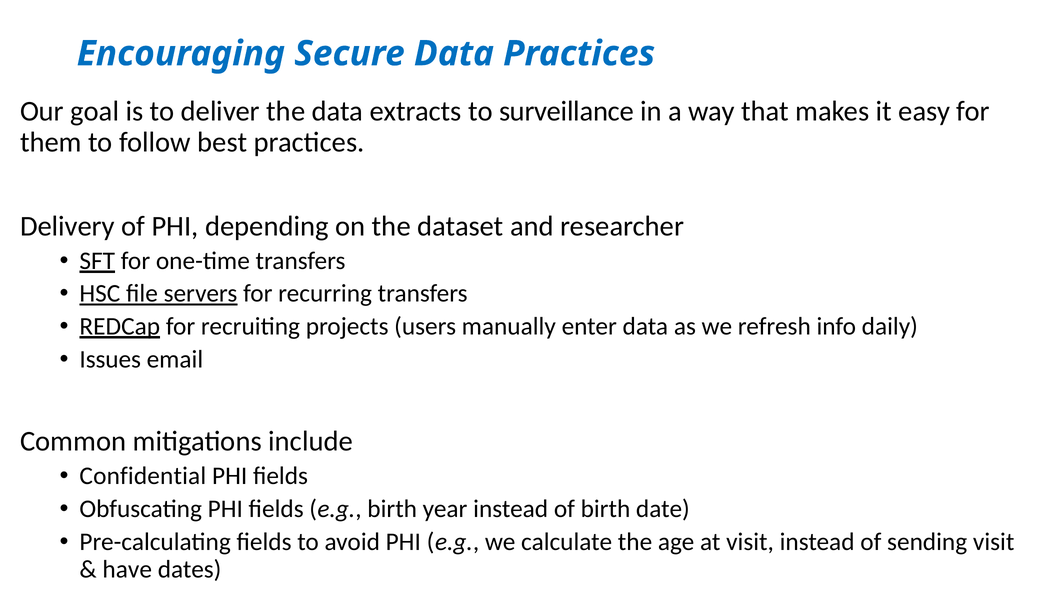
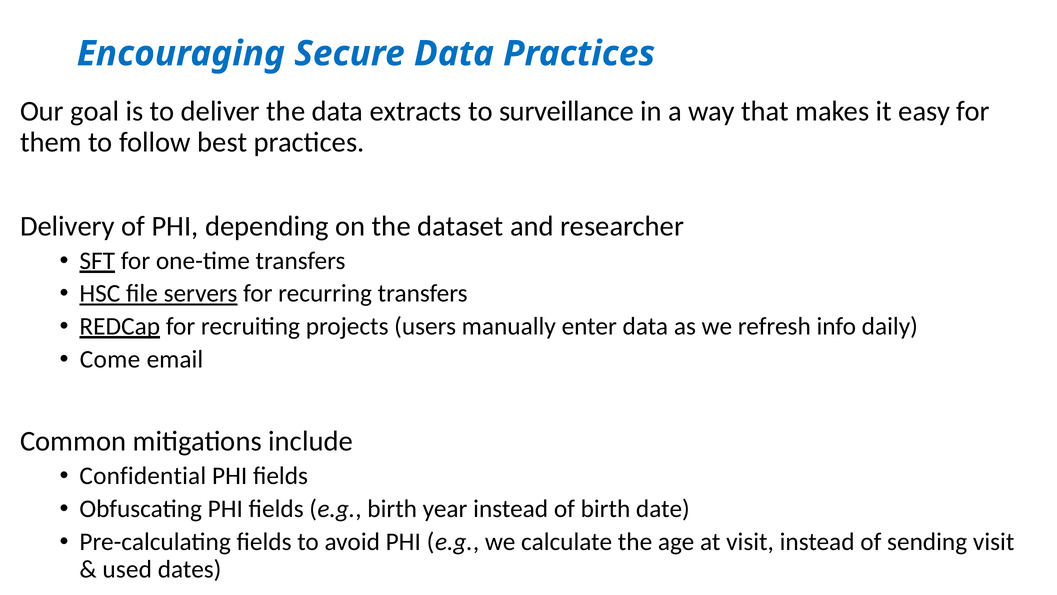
Issues: Issues -> Come
have: have -> used
